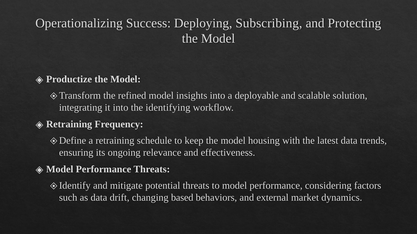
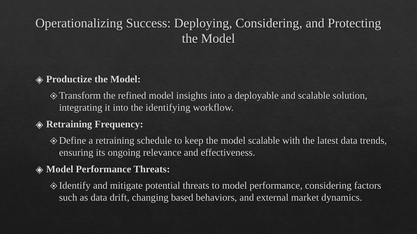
Deploying Subscribing: Subscribing -> Considering
model housing: housing -> scalable
